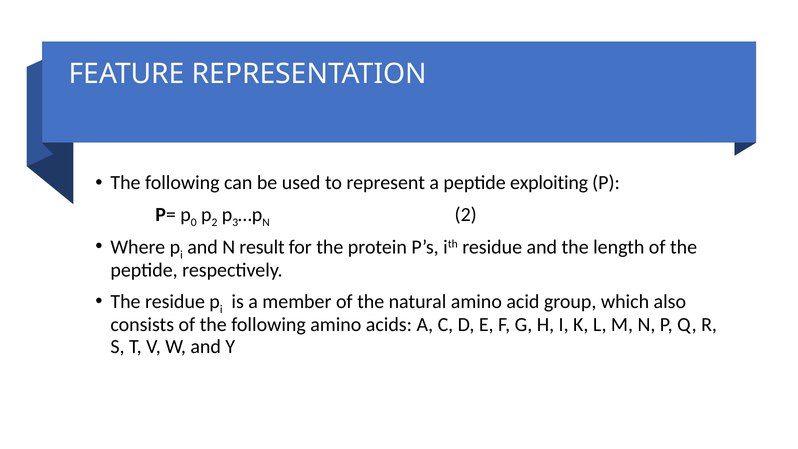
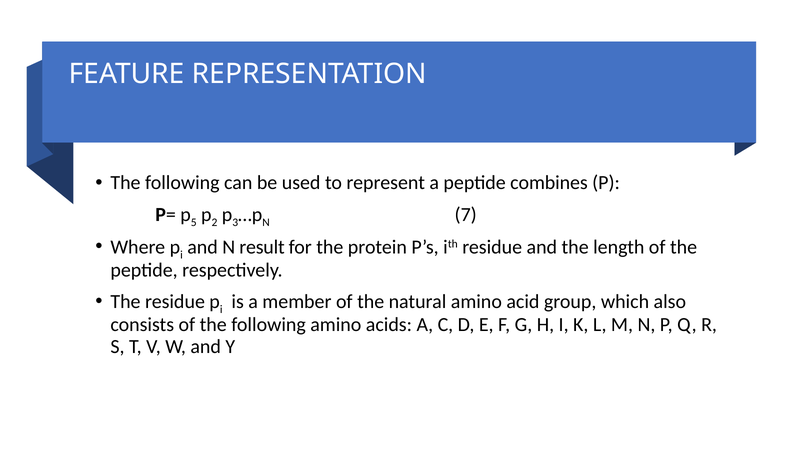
exploiting: exploiting -> combines
0: 0 -> 5
N 2: 2 -> 7
